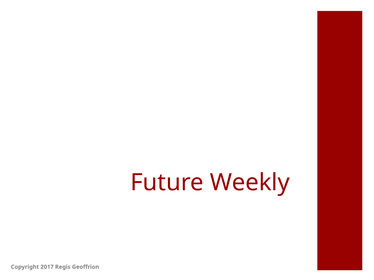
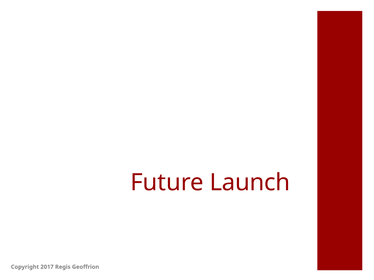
Weekly: Weekly -> Launch
